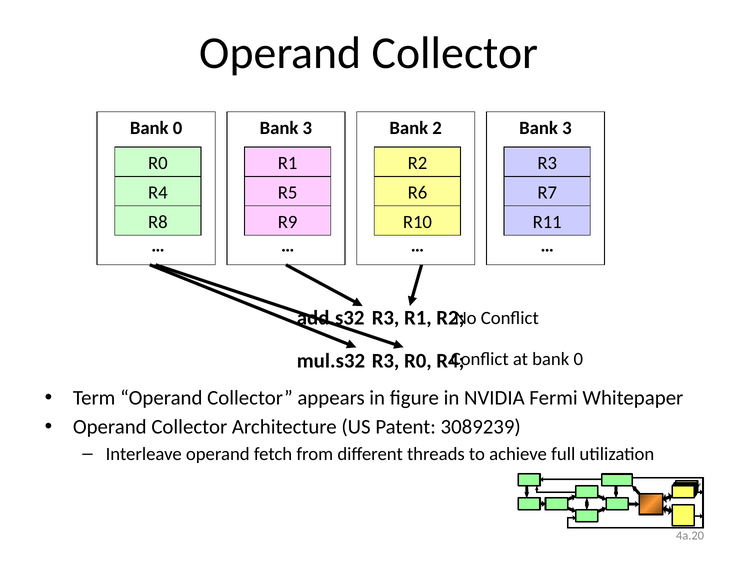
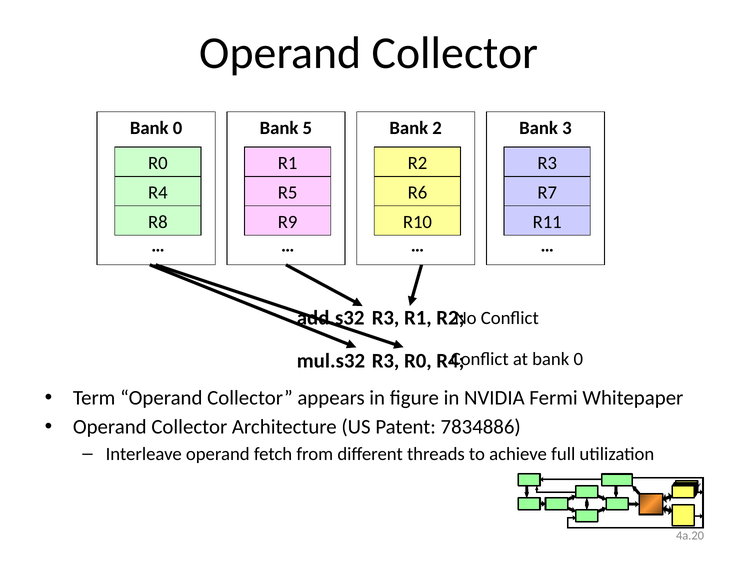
0 Bank 3: 3 -> 5
3089239: 3089239 -> 7834886
